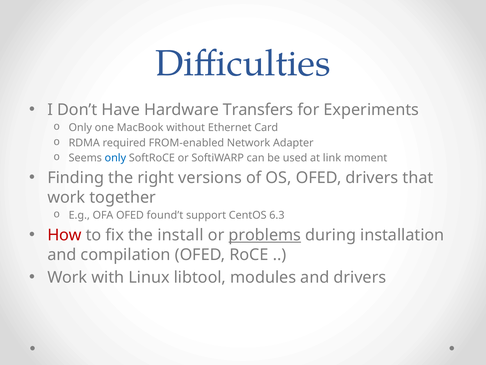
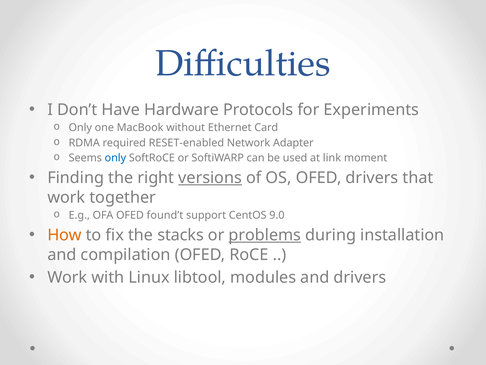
Transfers: Transfers -> Protocols
FROM-enabled: FROM-enabled -> RESET-enabled
versions underline: none -> present
6.3: 6.3 -> 9.0
How colour: red -> orange
install: install -> stacks
